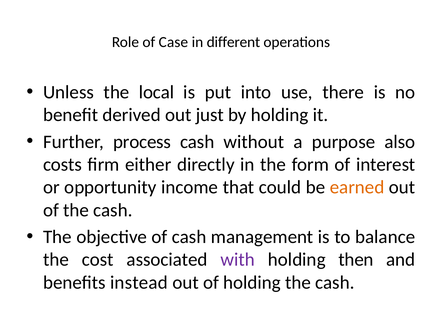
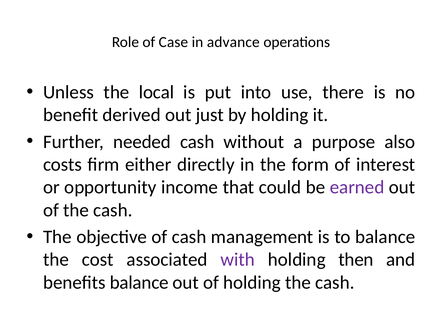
different: different -> advance
process: process -> needed
earned colour: orange -> purple
benefits instead: instead -> balance
